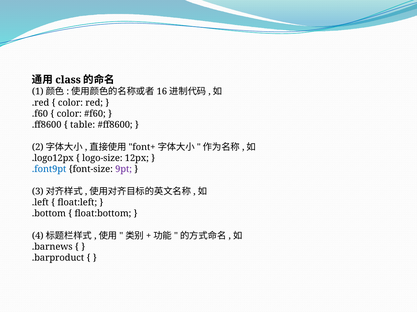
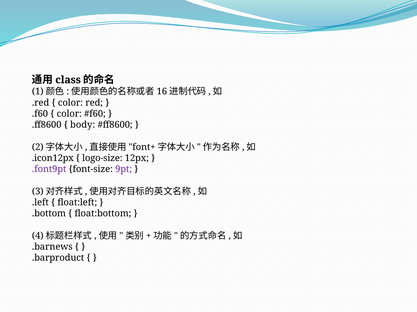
table: table -> body
.logo12px: .logo12px -> .icon12px
.font9pt colour: blue -> purple
